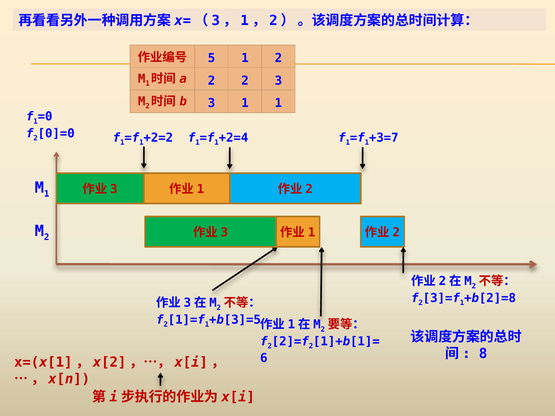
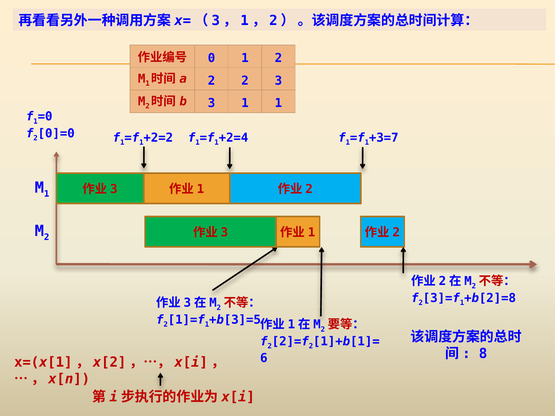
5: 5 -> 0
